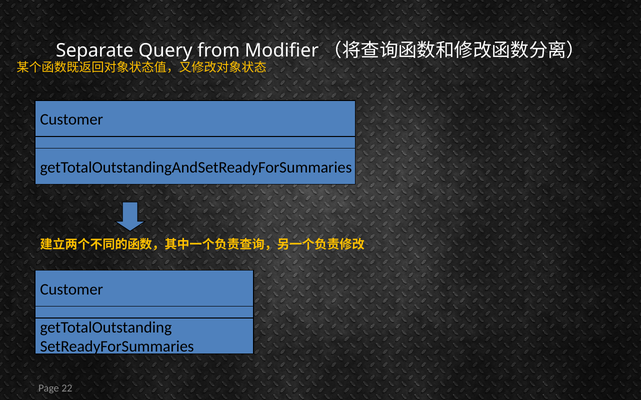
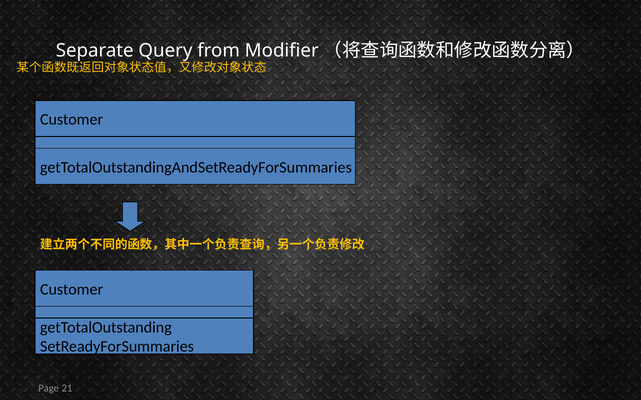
22: 22 -> 21
